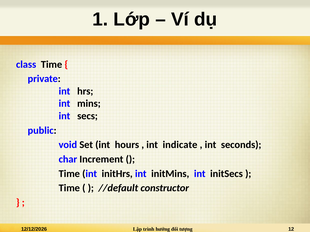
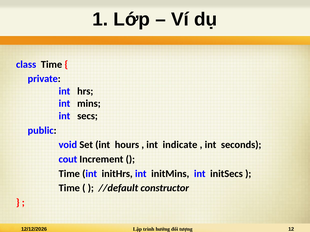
char: char -> cout
